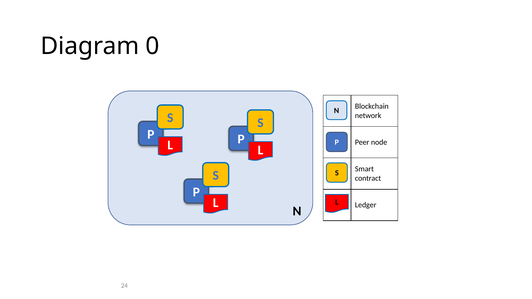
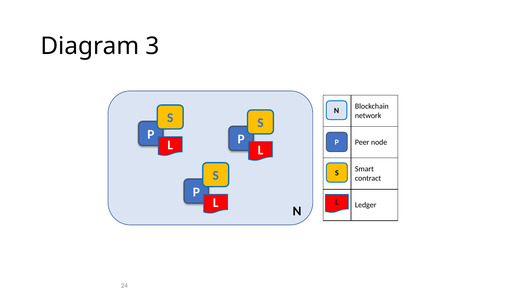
0: 0 -> 3
